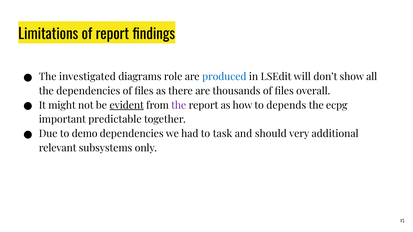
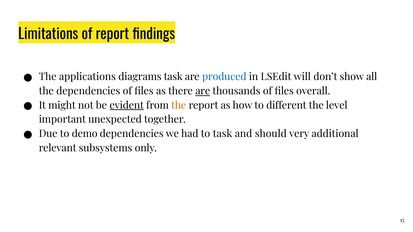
investigated: investigated -> applications
diagrams role: role -> task
are at (203, 91) underline: none -> present
the at (179, 106) colour: purple -> orange
depends: depends -> different
ecpg: ecpg -> level
predictable: predictable -> unexpected
